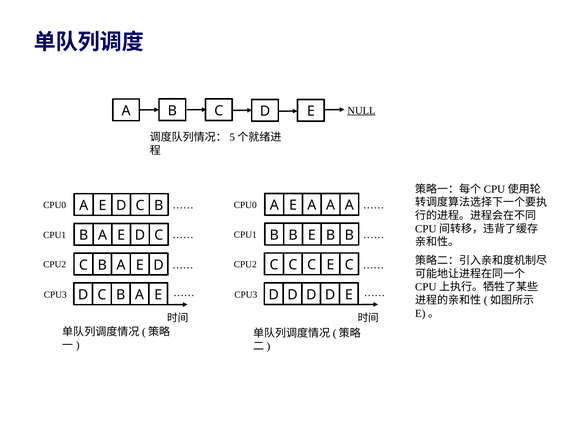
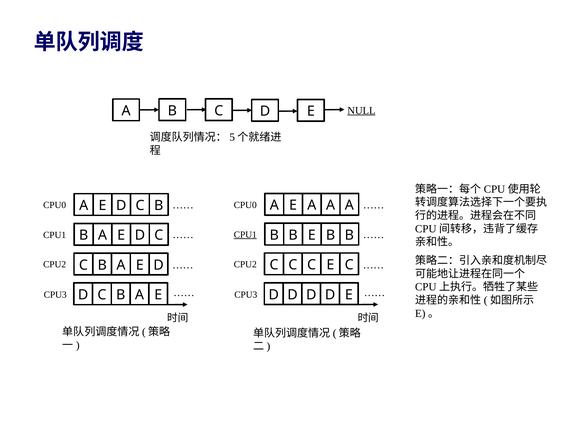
CPU1 at (245, 235) underline: none -> present
